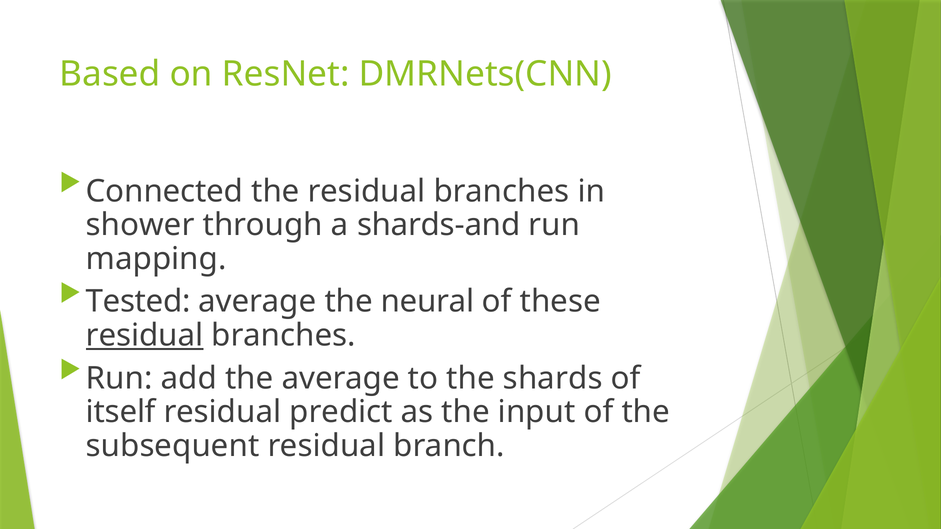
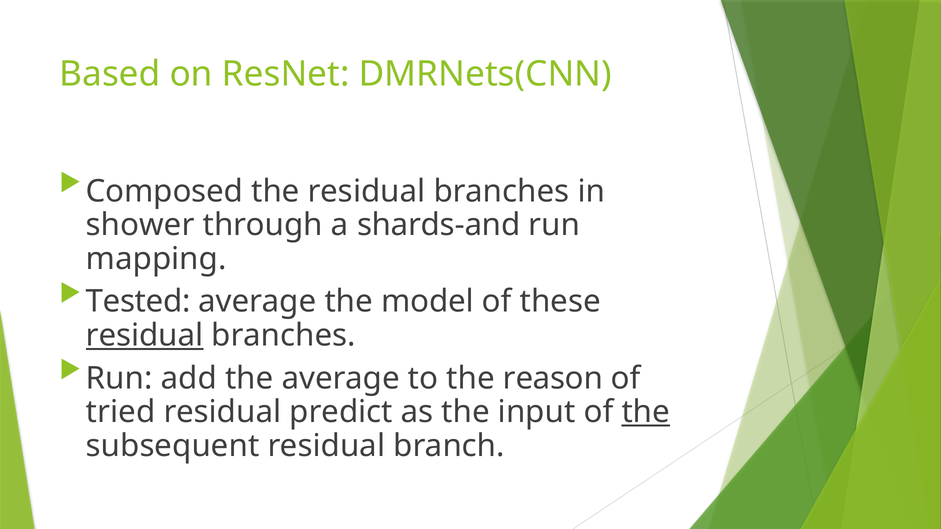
Connected: Connected -> Composed
neural: neural -> model
shards: shards -> reason
itself: itself -> tried
the at (646, 412) underline: none -> present
